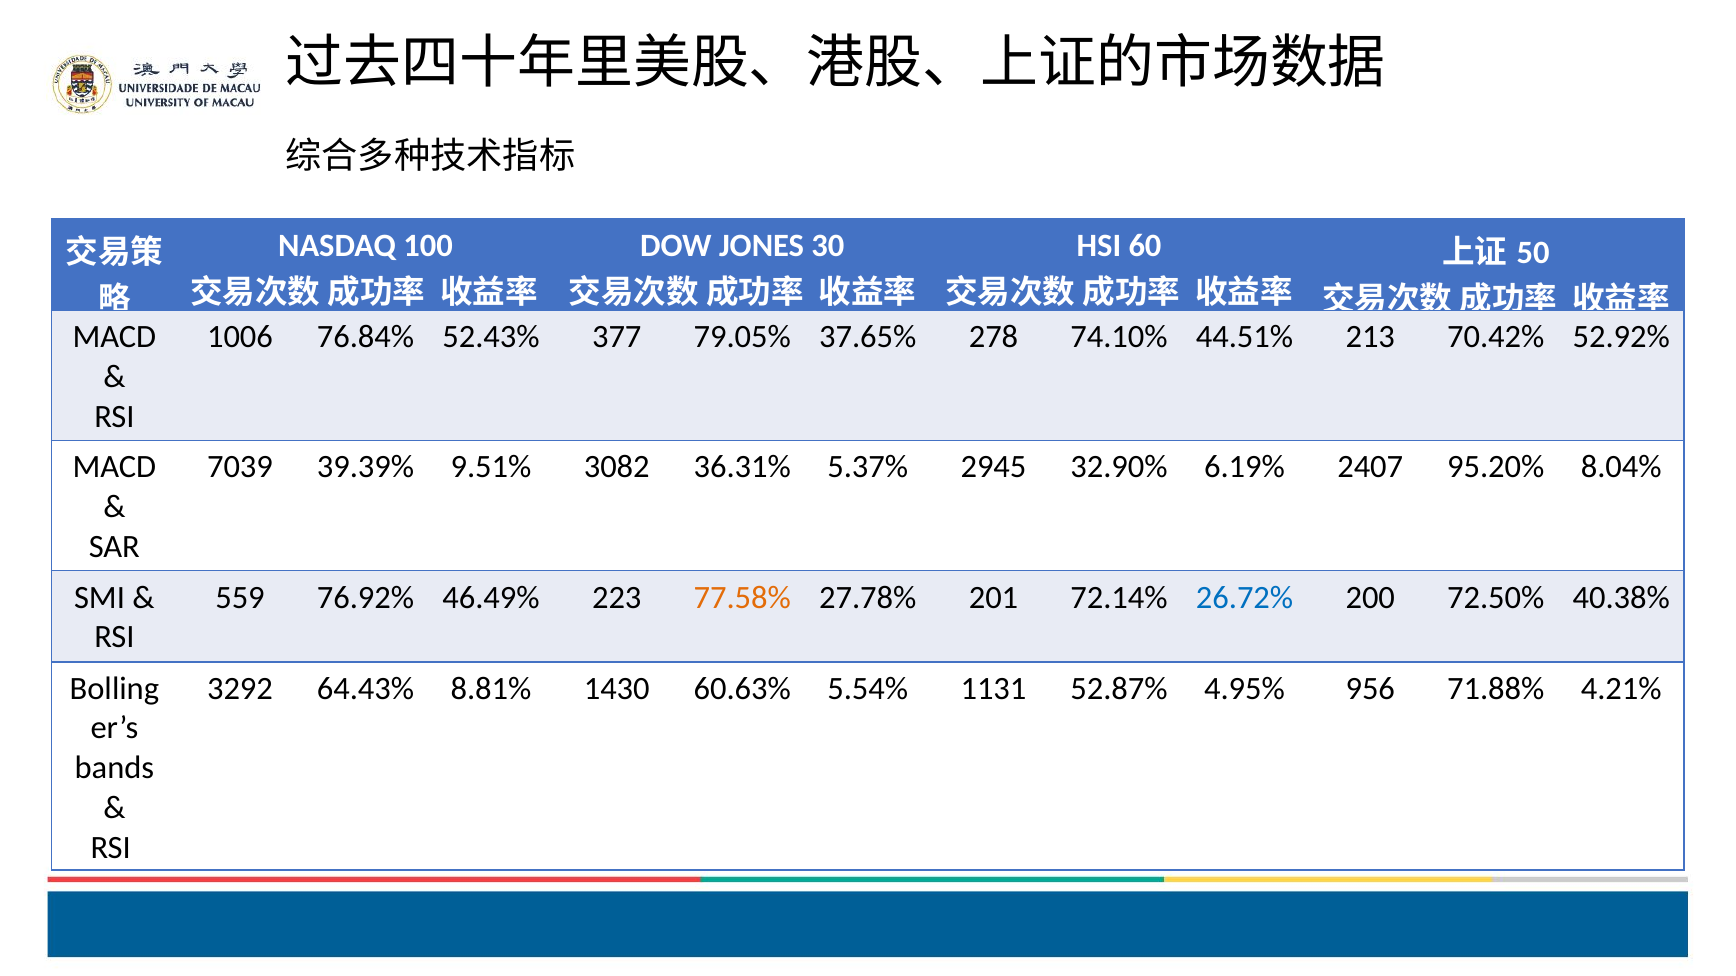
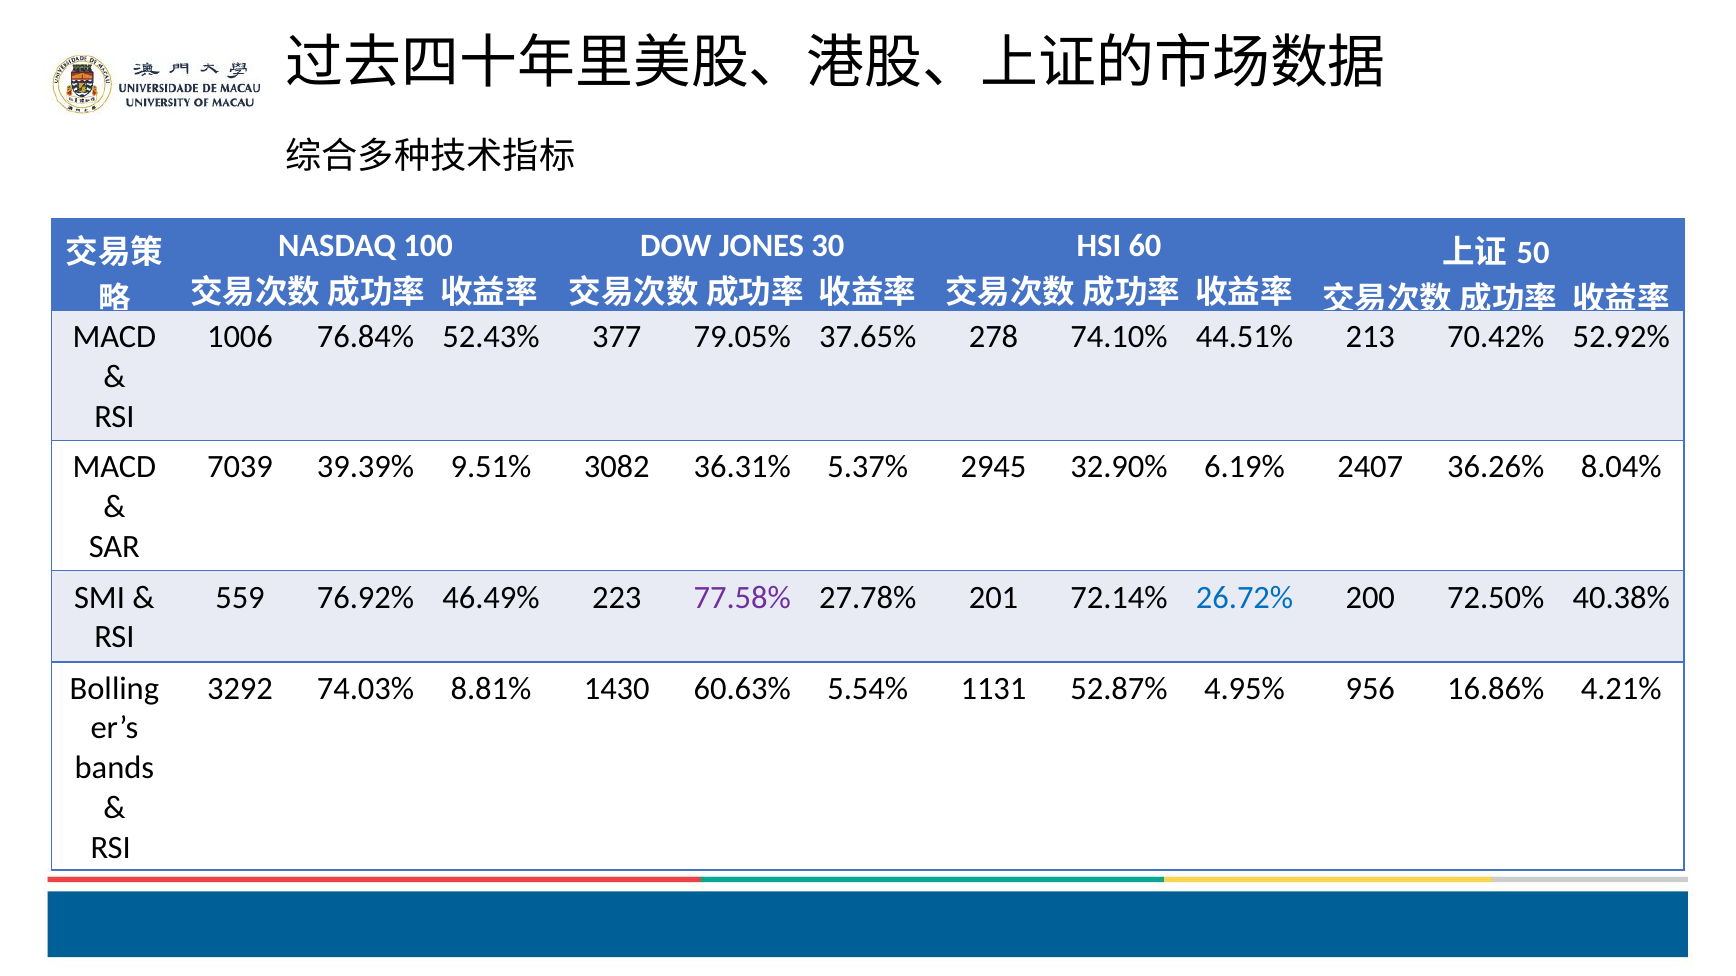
95.20%: 95.20% -> 36.26%
77.58% colour: orange -> purple
64.43%: 64.43% -> 74.03%
71.88%: 71.88% -> 16.86%
